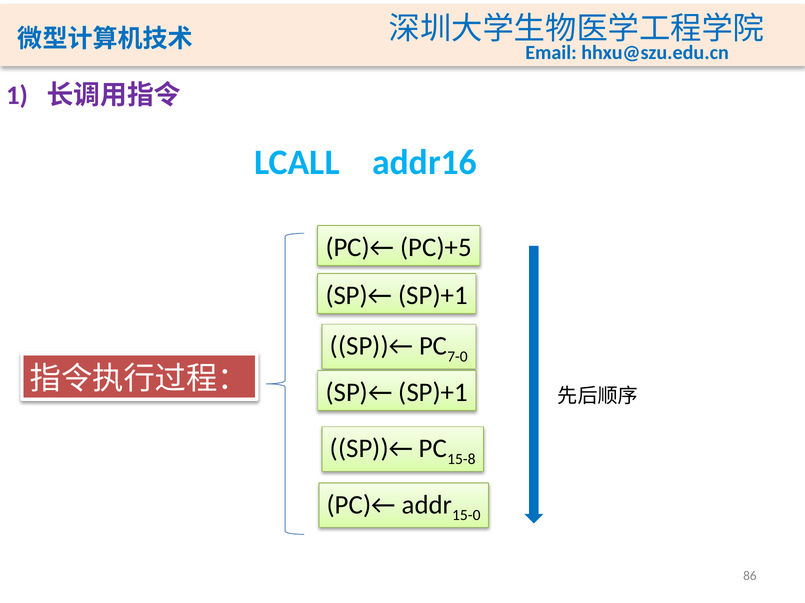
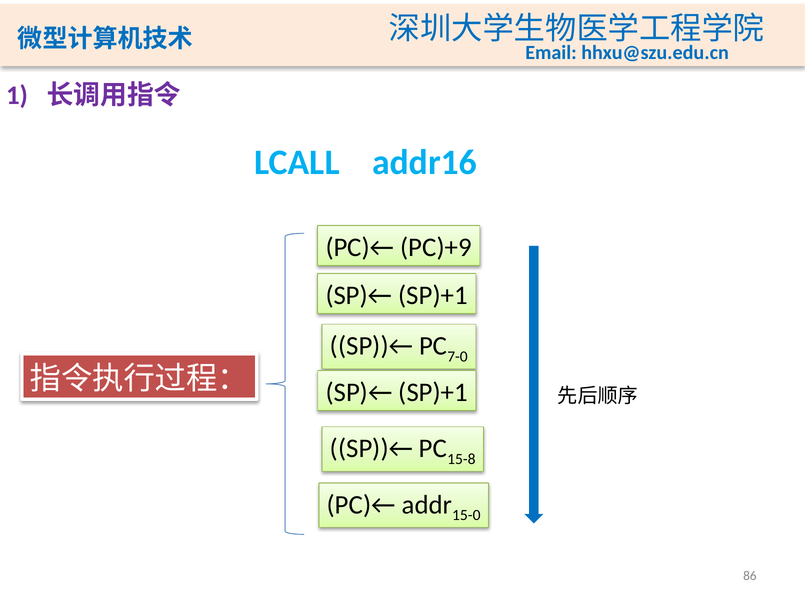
PC)+5: PC)+5 -> PC)+9
